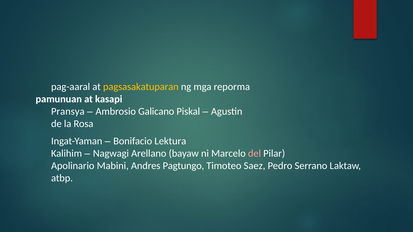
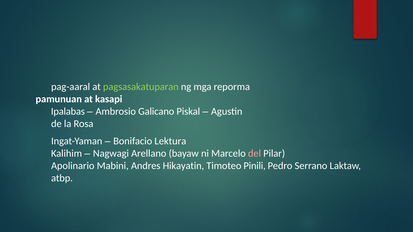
pagsasakatuparan colour: yellow -> light green
Pransya: Pransya -> Ipalabas
Pagtungo: Pagtungo -> Hikayatin
Saez: Saez -> Pinili
